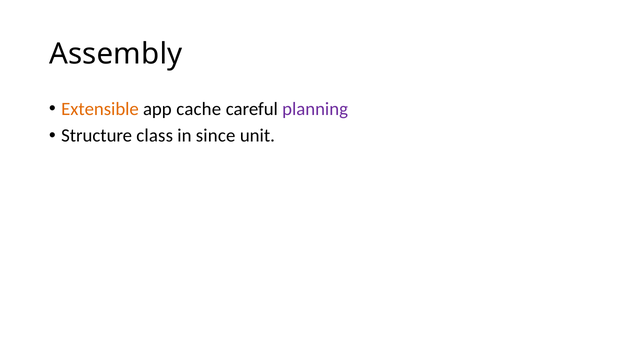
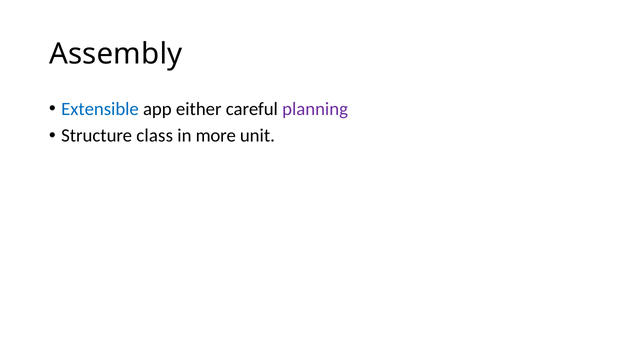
Extensible colour: orange -> blue
cache: cache -> either
since: since -> more
